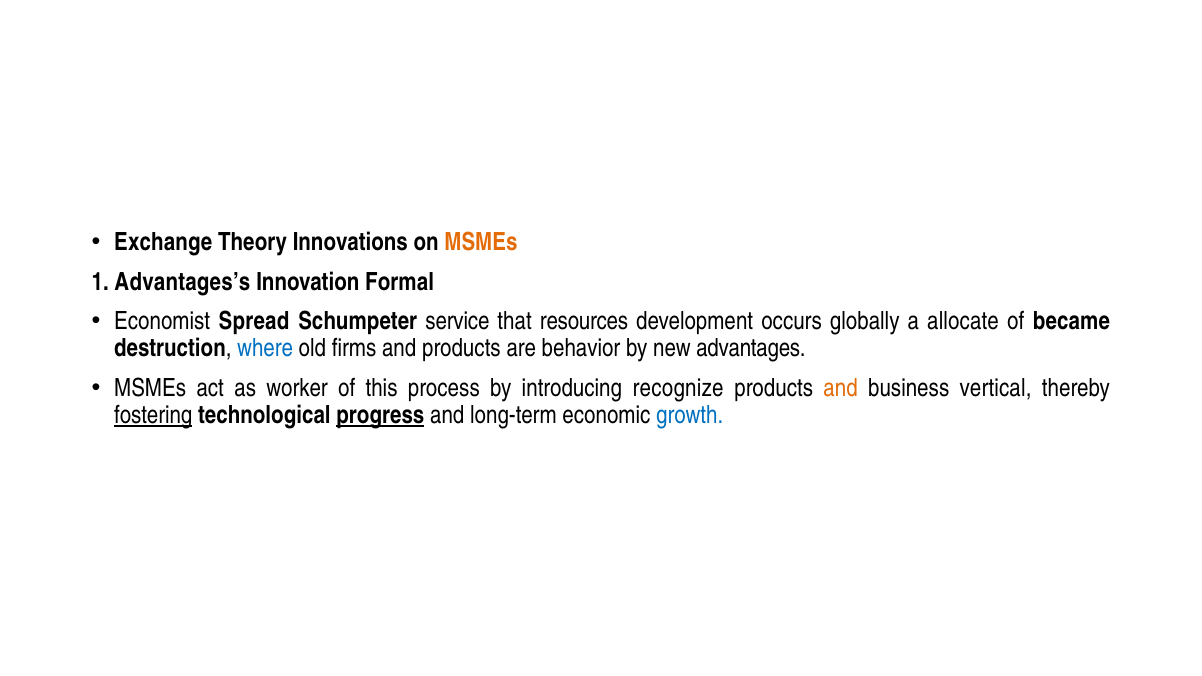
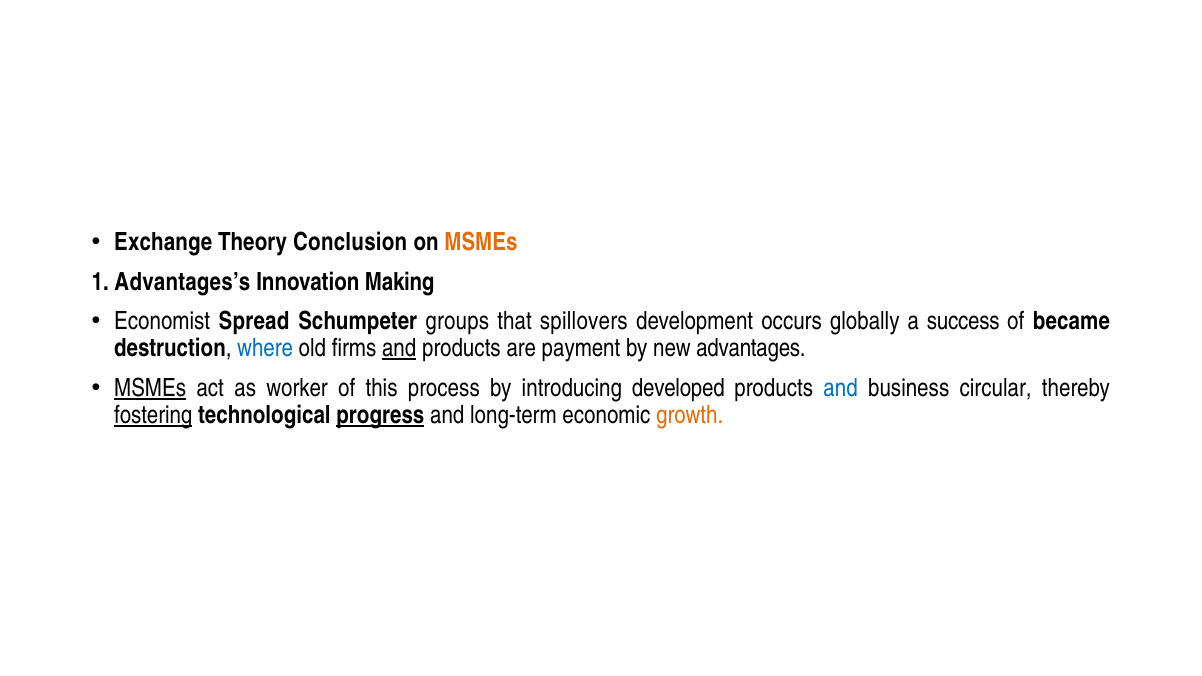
Innovations: Innovations -> Conclusion
Formal: Formal -> Making
service: service -> groups
resources: resources -> spillovers
allocate: allocate -> success
and at (399, 349) underline: none -> present
behavior: behavior -> payment
MSMEs at (150, 388) underline: none -> present
recognize: recognize -> developed
and at (841, 388) colour: orange -> blue
vertical: vertical -> circular
growth colour: blue -> orange
